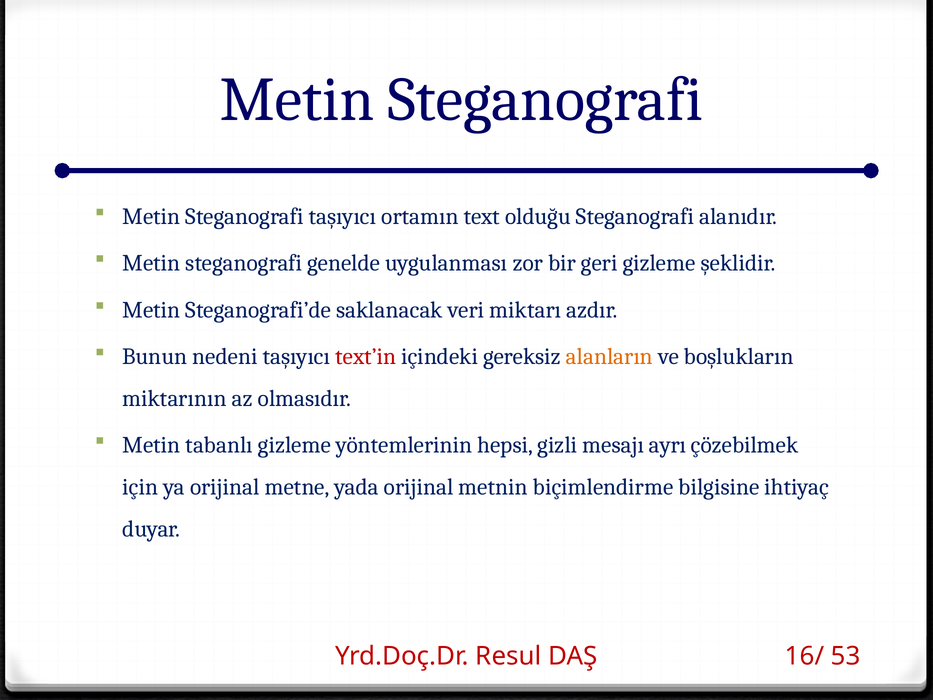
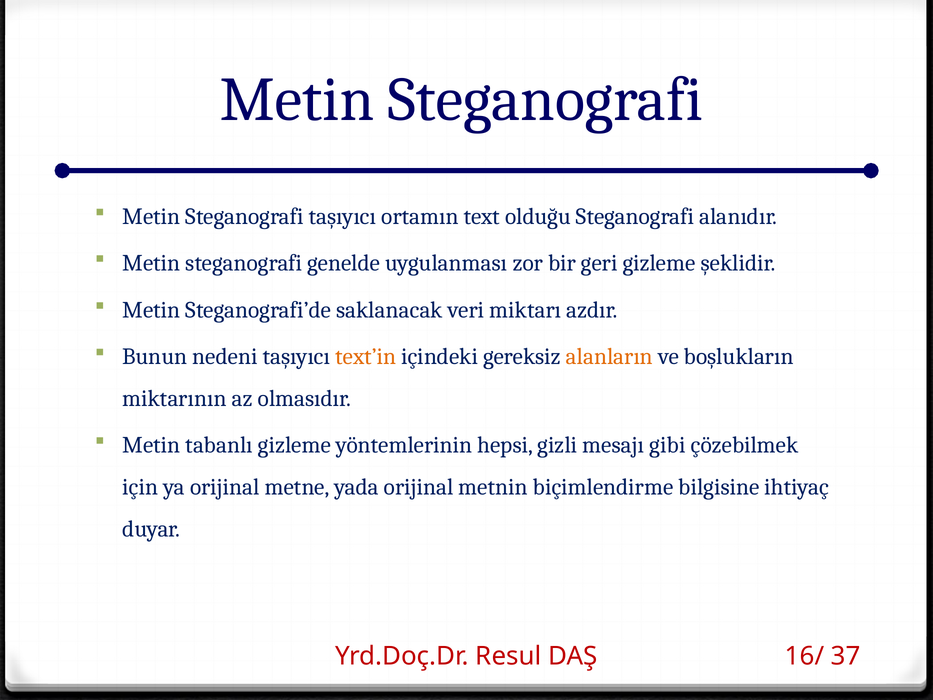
text’in colour: red -> orange
ayrı: ayrı -> gibi
53: 53 -> 37
